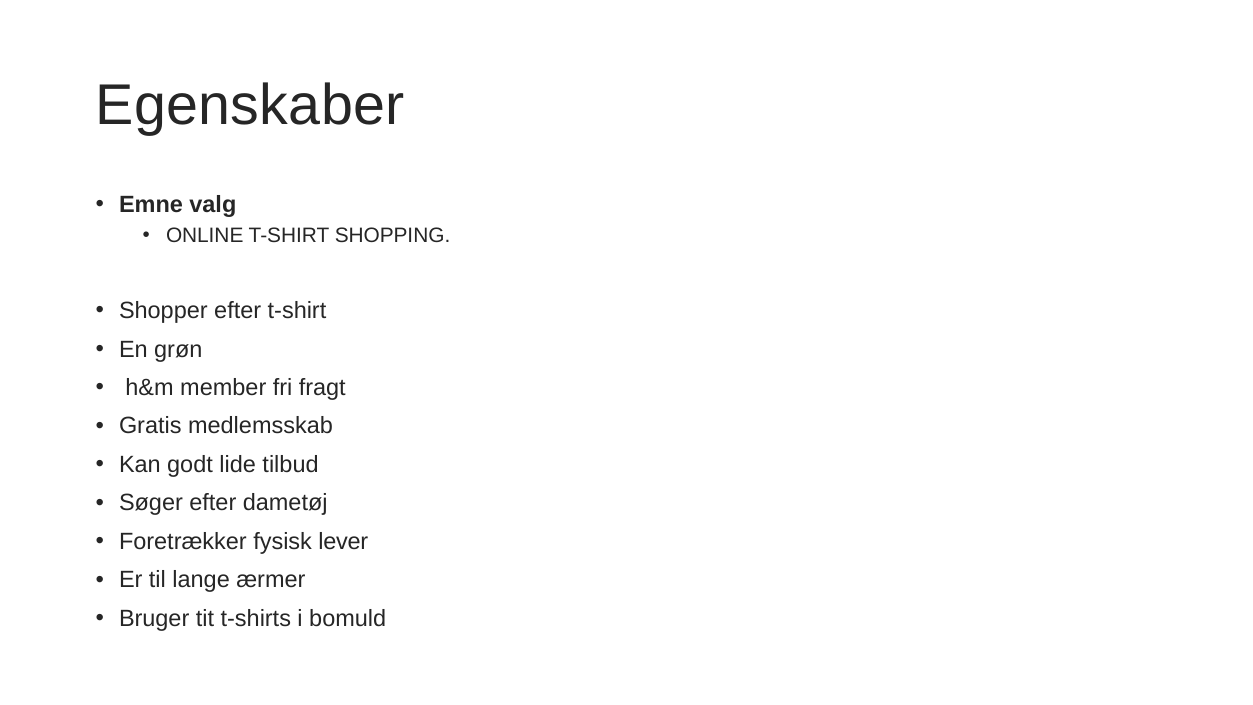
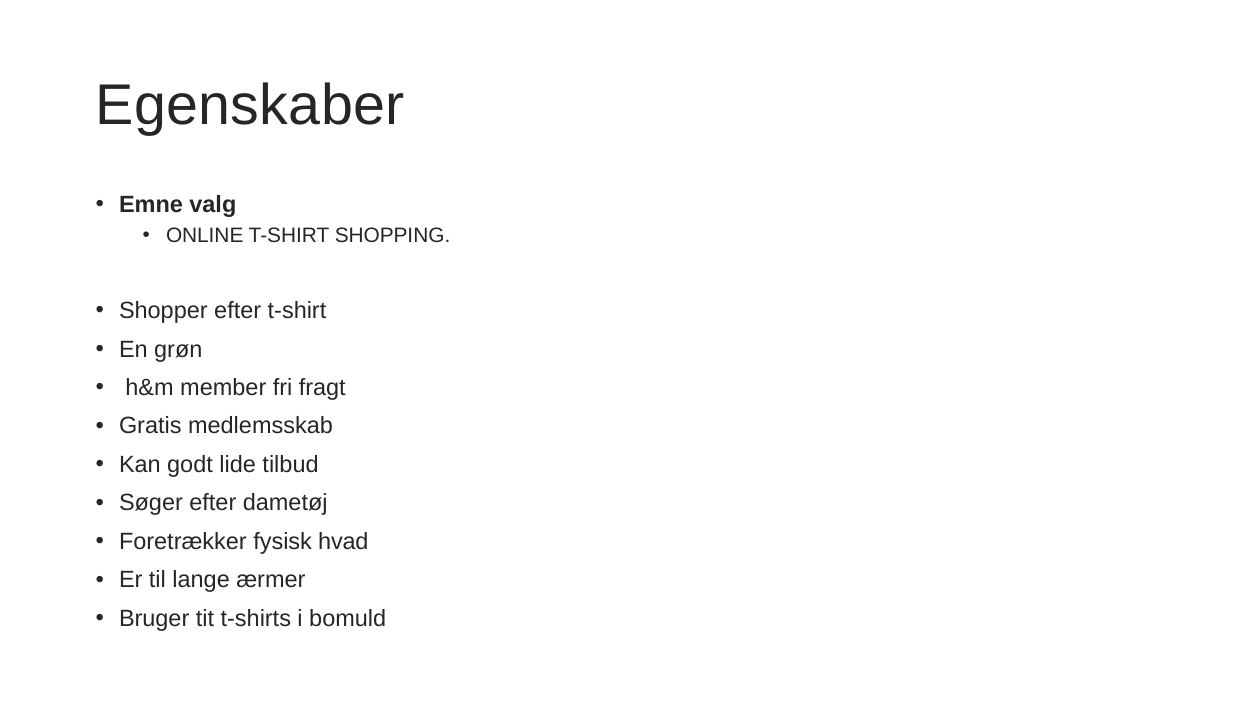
lever: lever -> hvad
